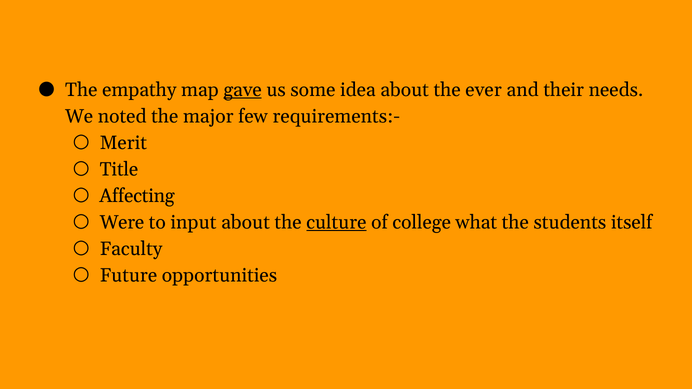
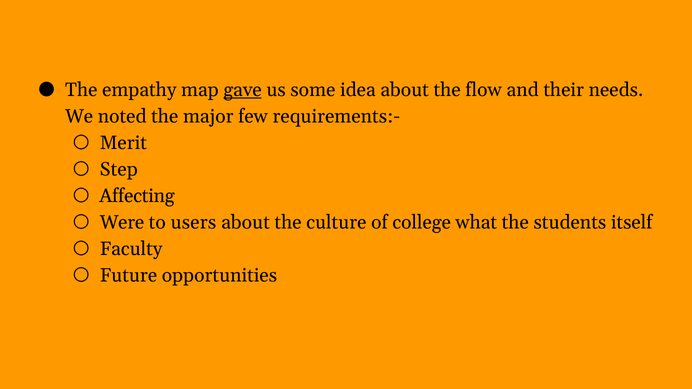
ever: ever -> flow
Title: Title -> Step
input: input -> users
culture underline: present -> none
